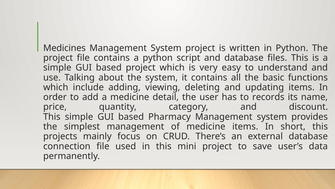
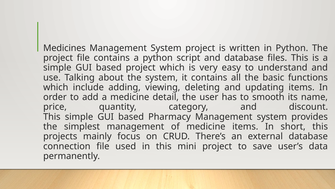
records: records -> smooth
